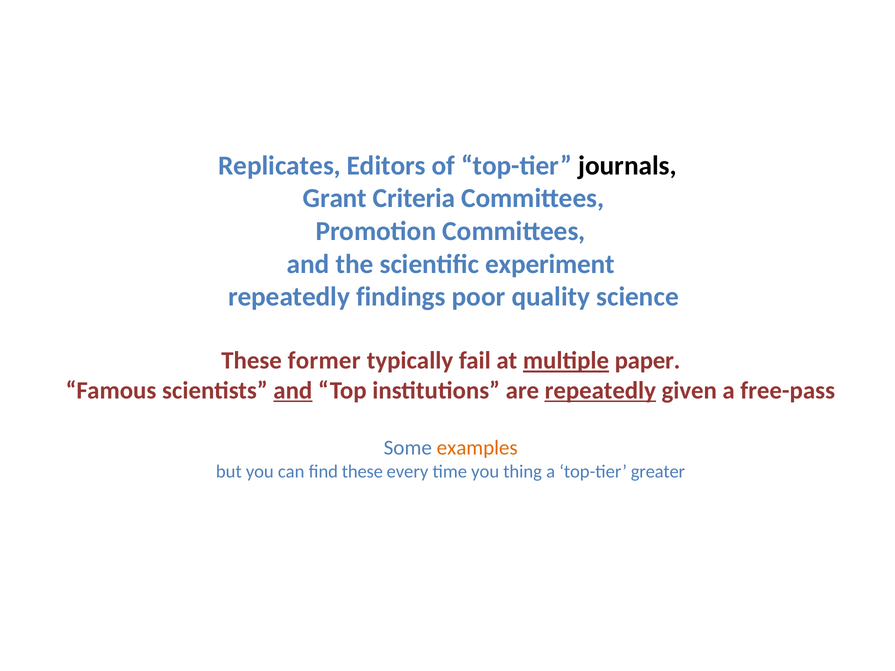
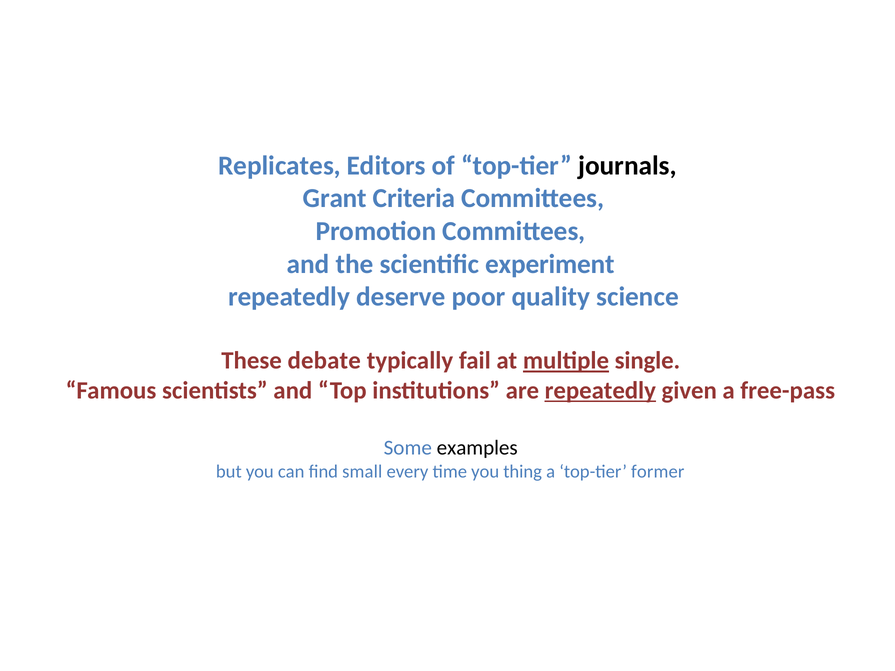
findings: findings -> deserve
former: former -> debate
paper: paper -> single
and at (293, 391) underline: present -> none
examples colour: orange -> black
find these: these -> small
greater: greater -> former
